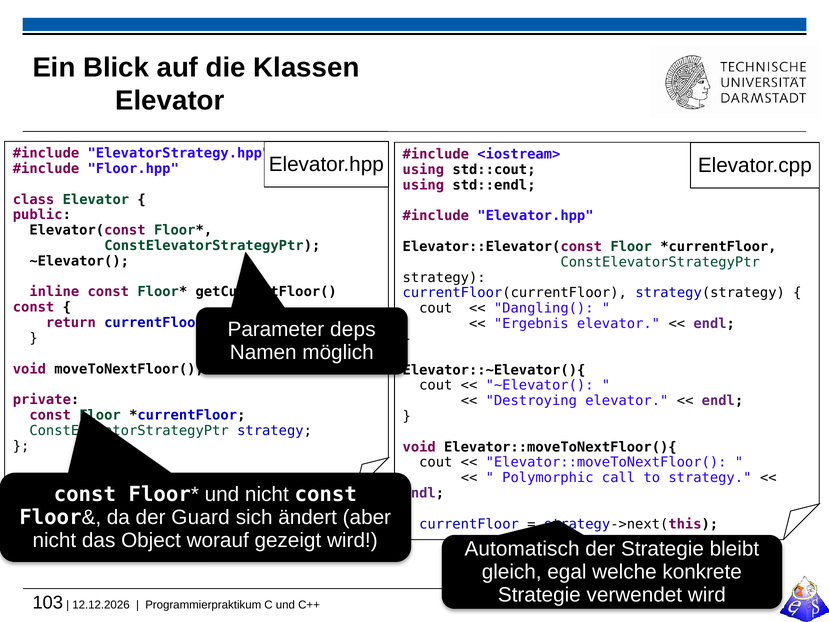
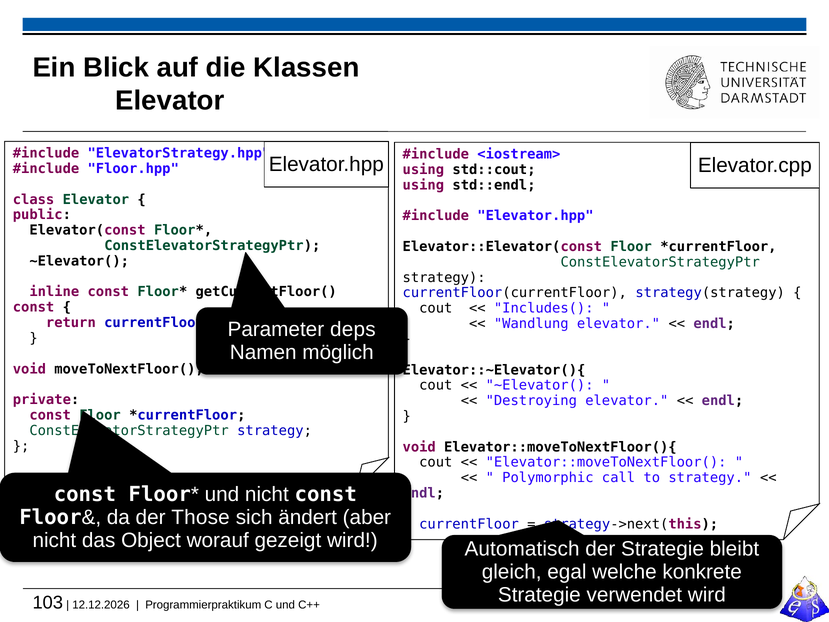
Dangling(: Dangling( -> Includes(
Ergebnis: Ergebnis -> Wandlung
Guard: Guard -> Those
